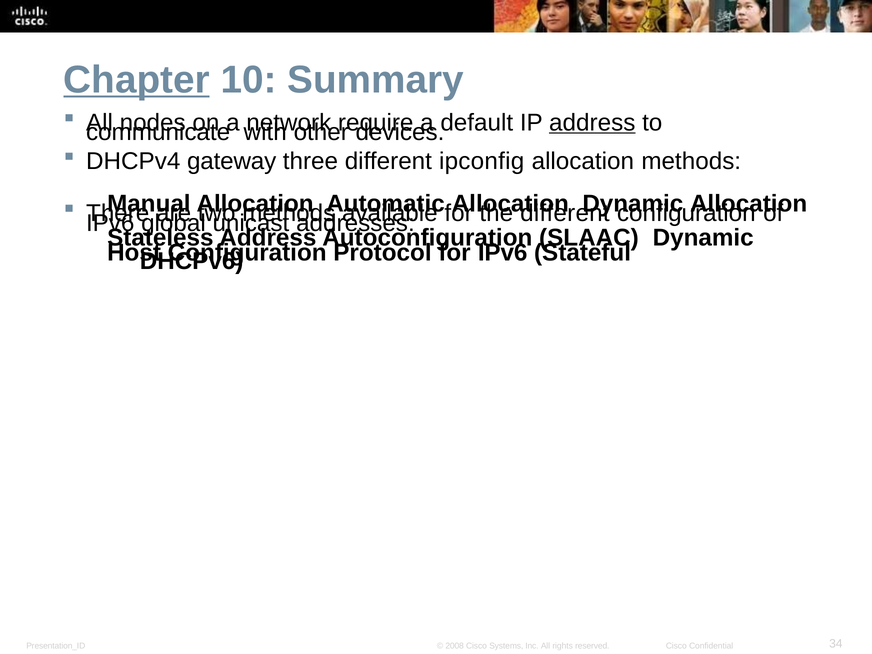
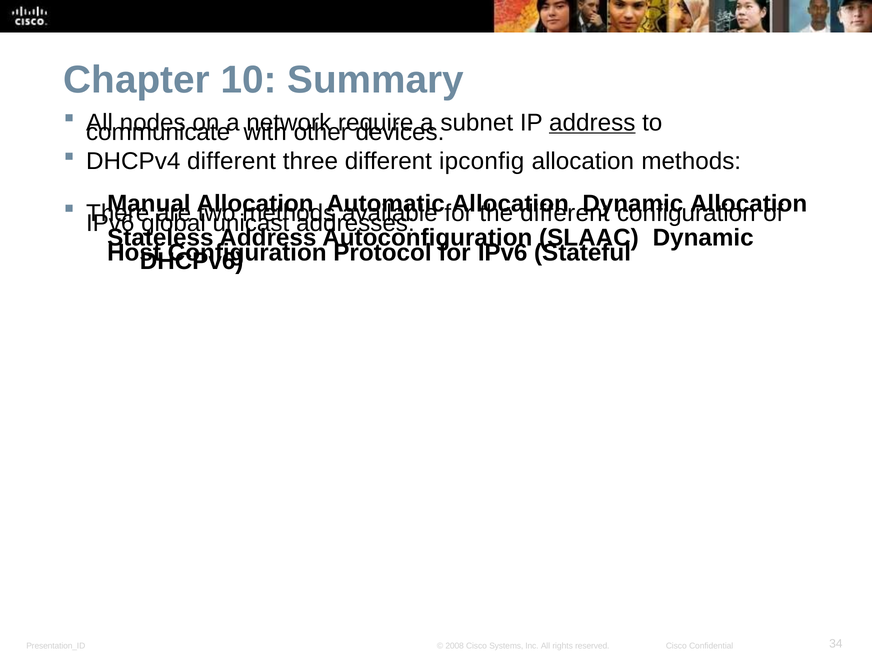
Chapter underline: present -> none
default: default -> subnet
DHCPv4 gateway: gateway -> different
